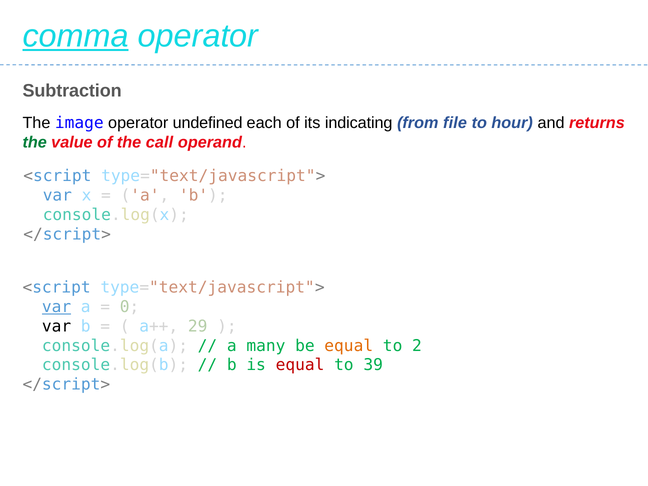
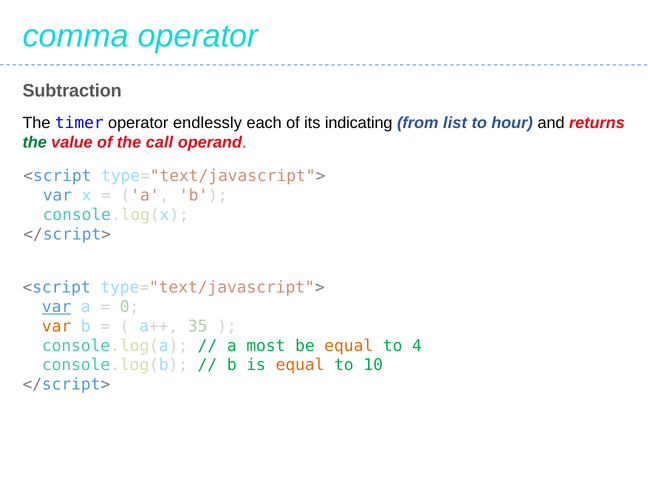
comma underline: present -> none
image: image -> timer
undefined: undefined -> endlessly
file: file -> list
var at (57, 326) colour: black -> orange
29: 29 -> 35
many: many -> most
2: 2 -> 4
equal at (300, 365) colour: red -> orange
39: 39 -> 10
